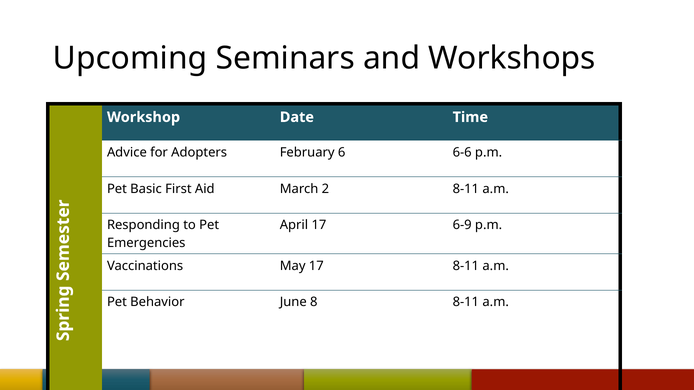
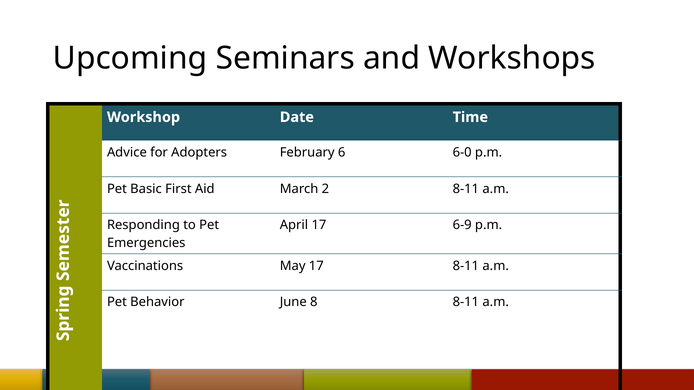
6-6: 6-6 -> 6-0
